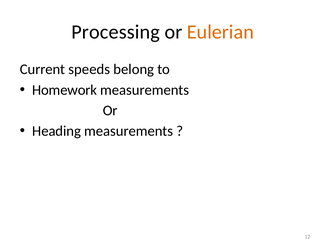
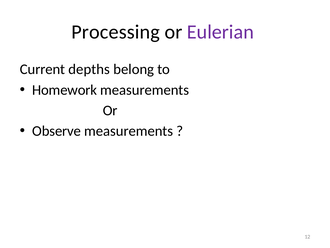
Eulerian colour: orange -> purple
speeds: speeds -> depths
Heading: Heading -> Observe
